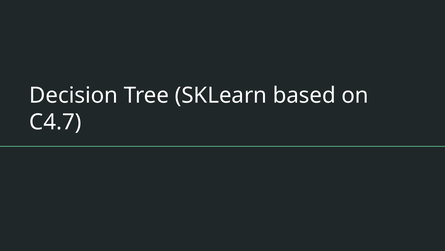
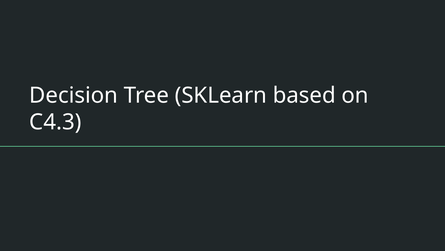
C4.7: C4.7 -> C4.3
